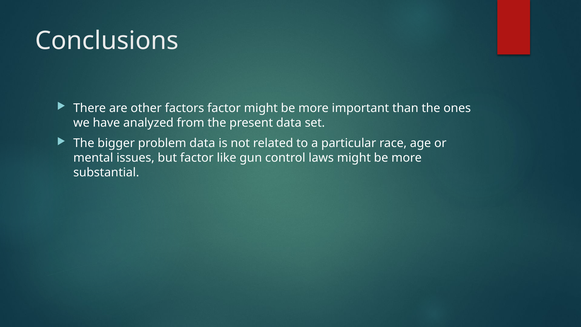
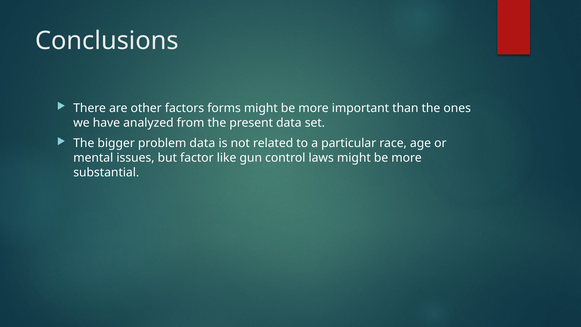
factors factor: factor -> forms
